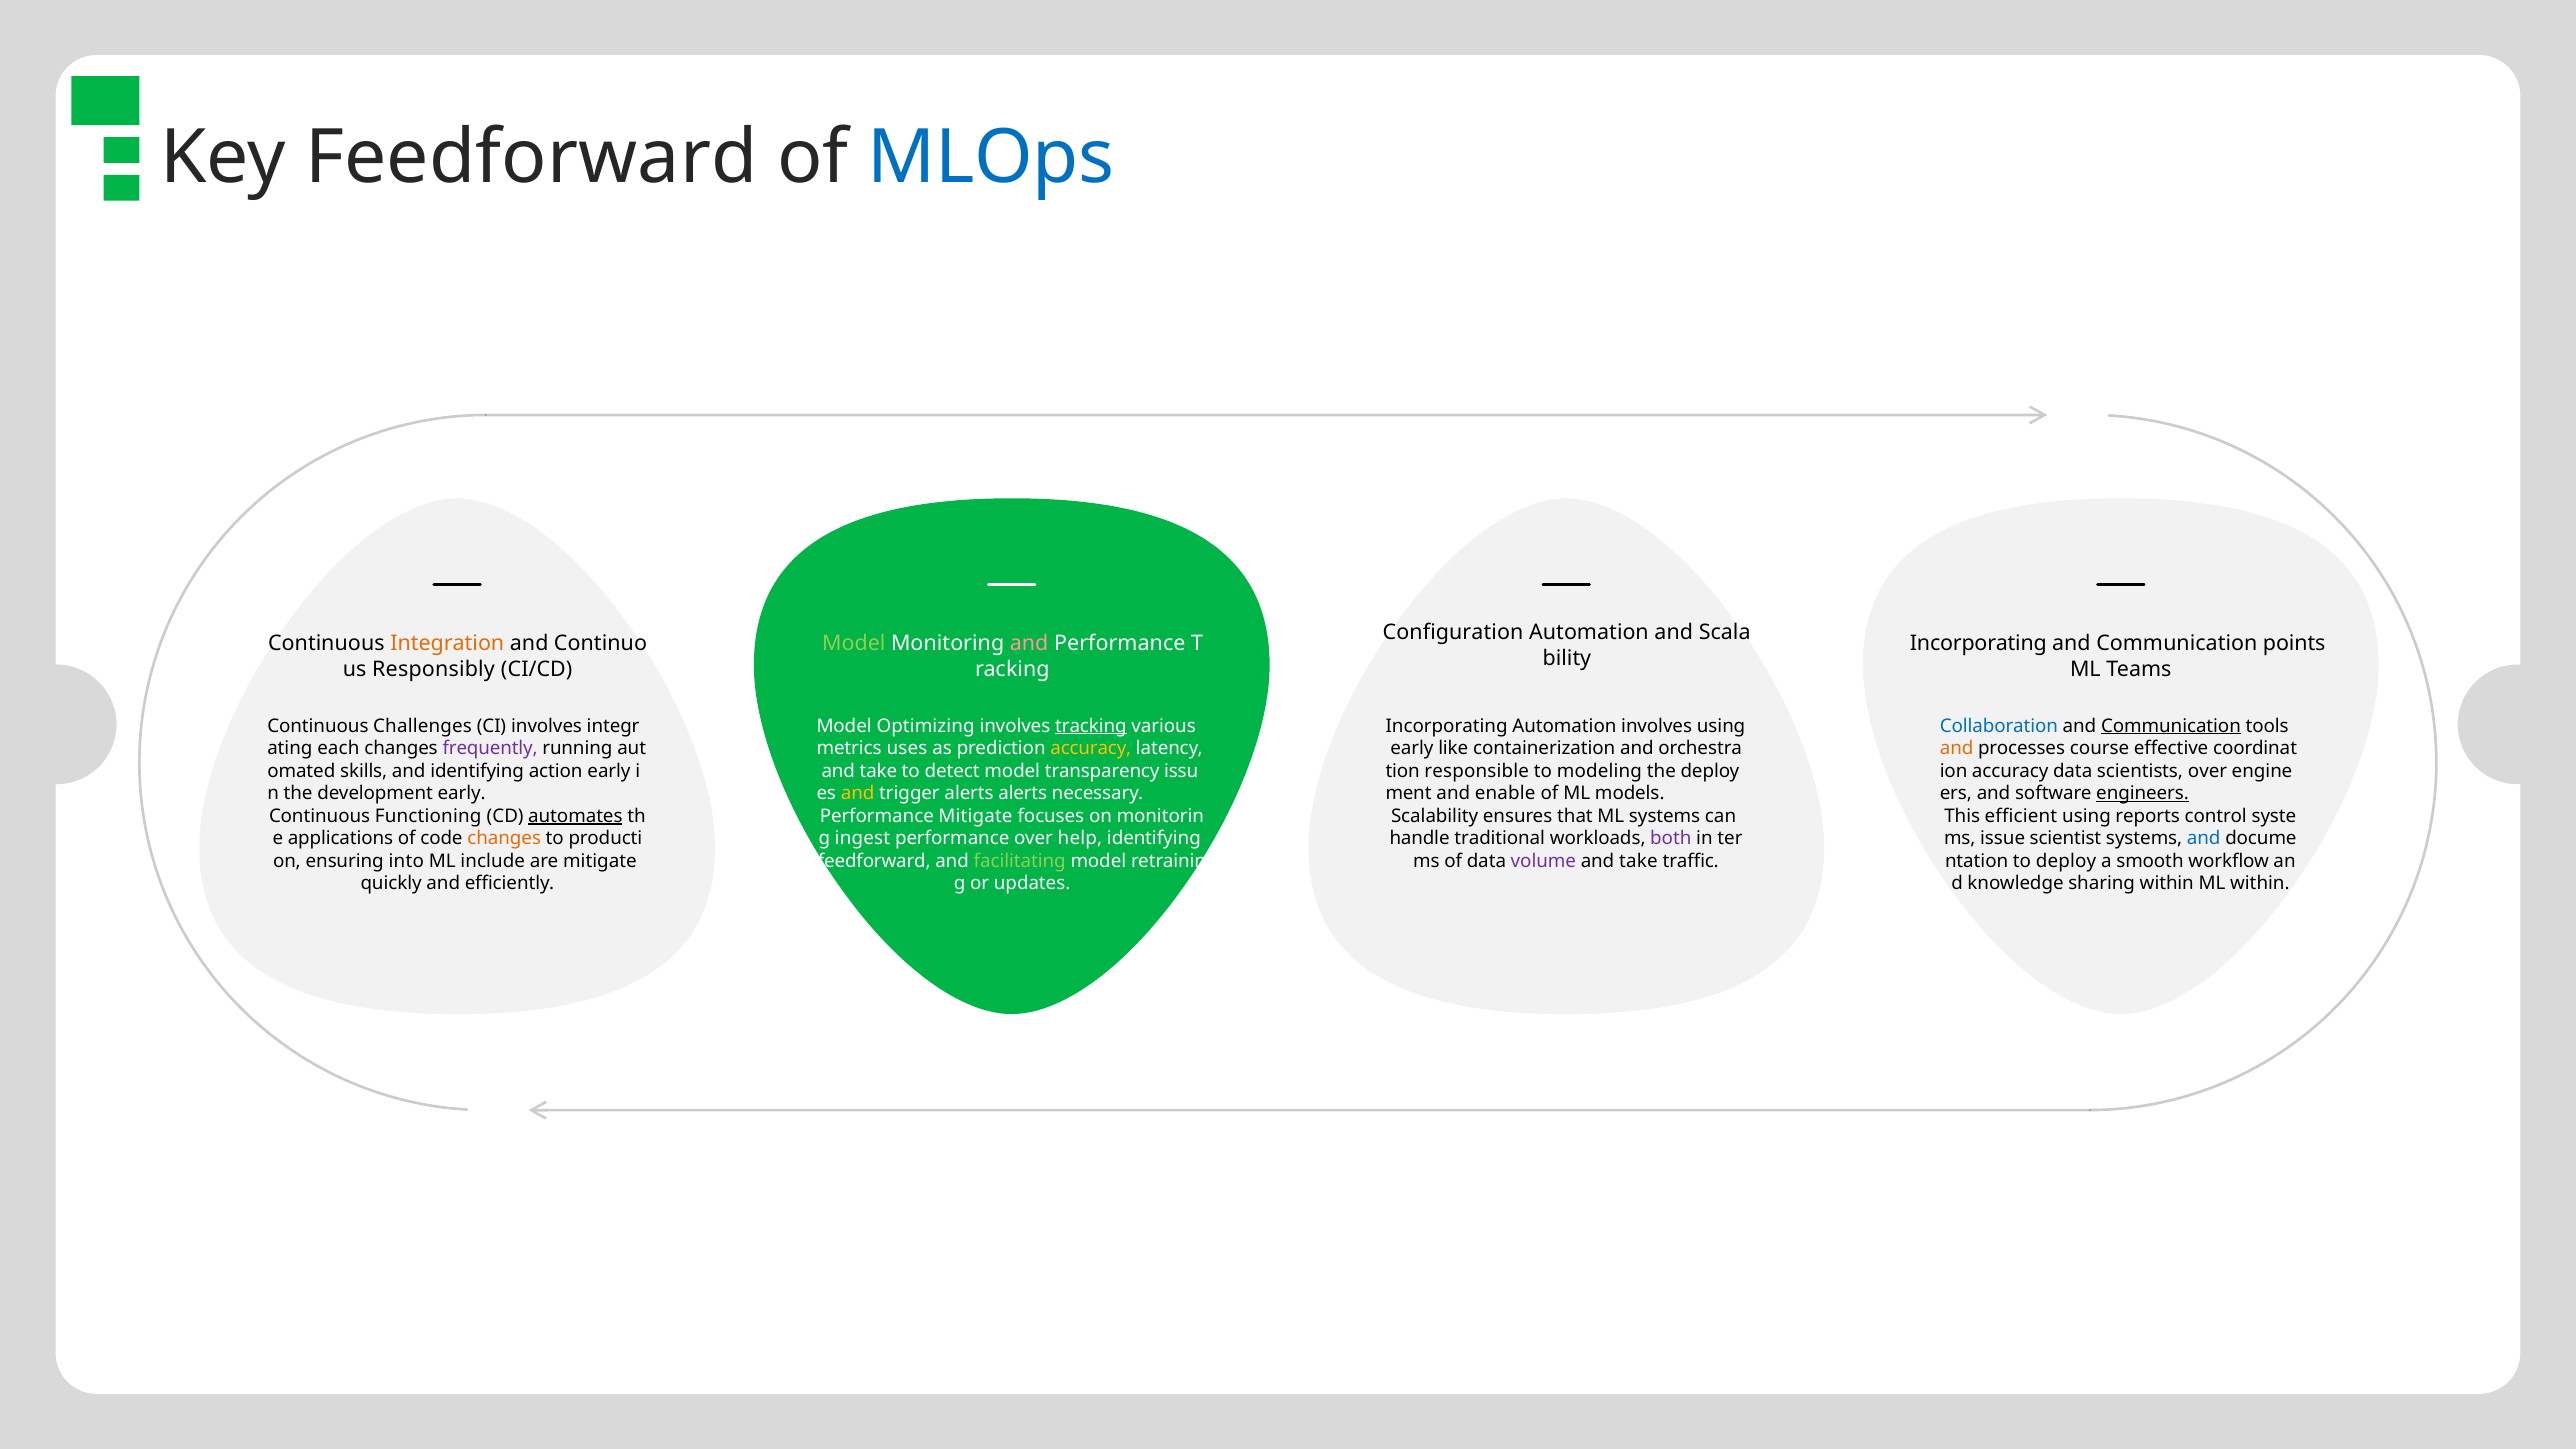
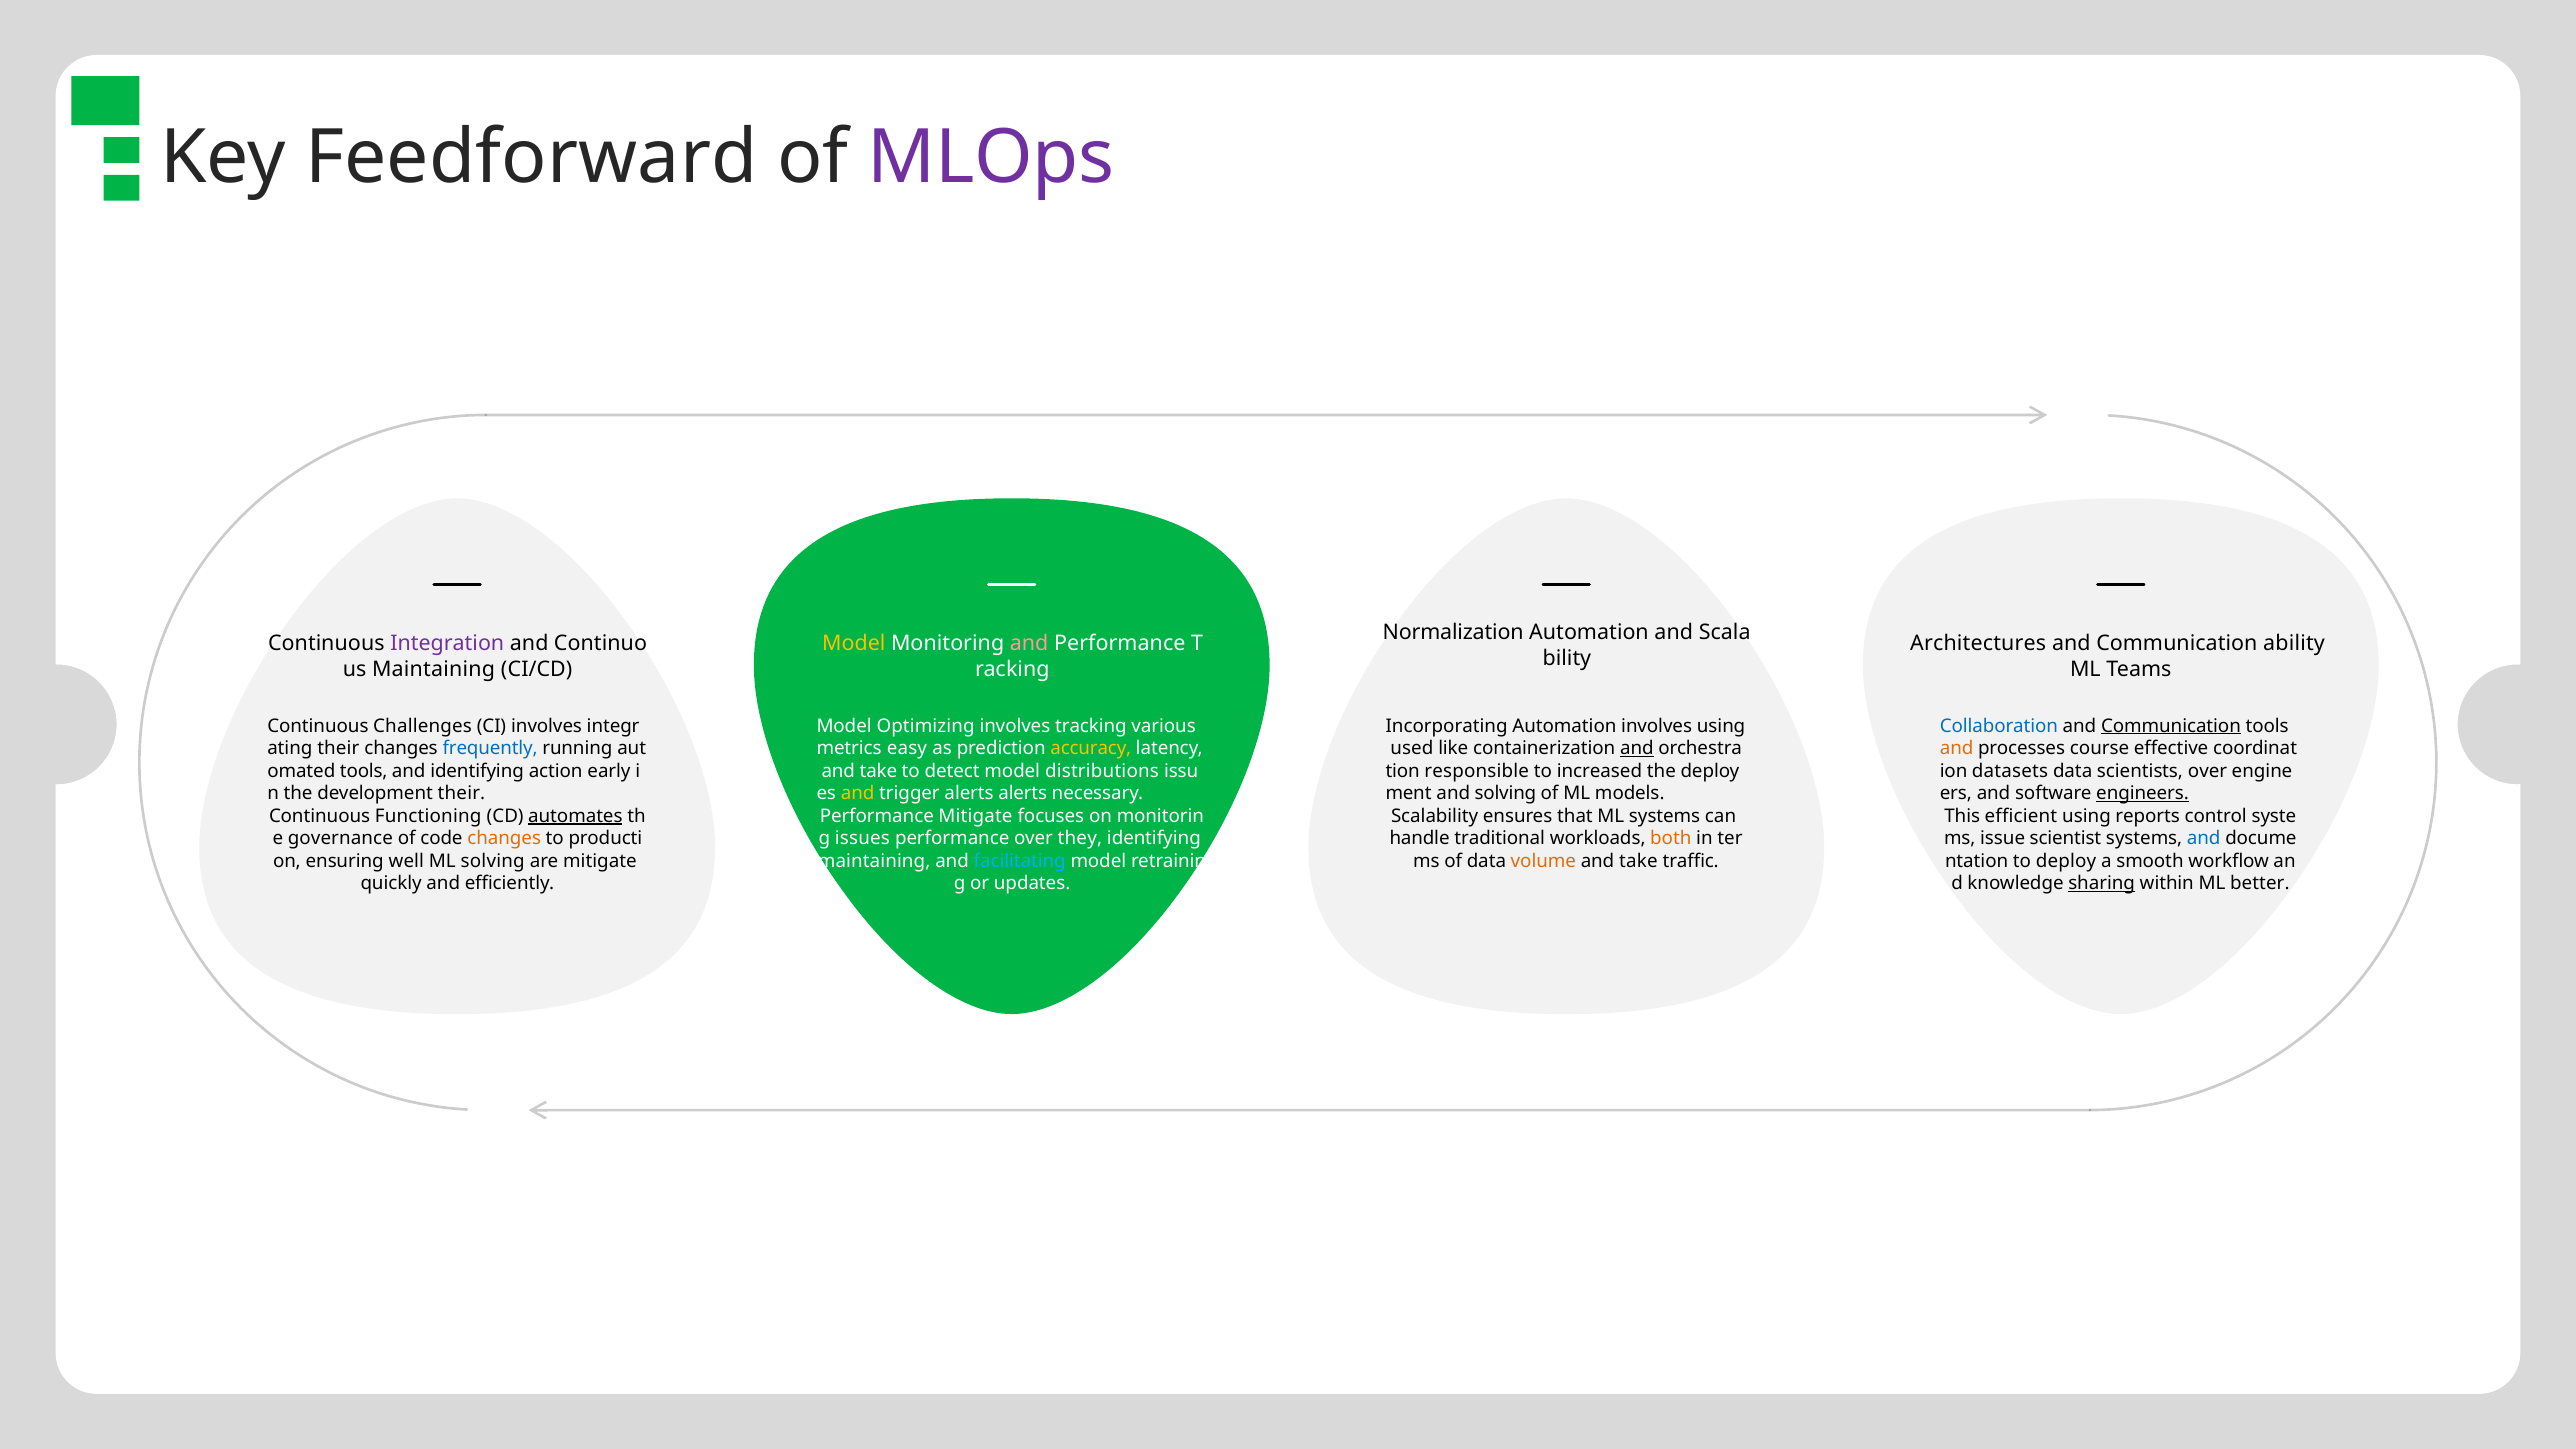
MLOps colour: blue -> purple
Configuration: Configuration -> Normalization
Integration colour: orange -> purple
Model at (854, 643) colour: light green -> yellow
Incorporating at (1978, 643): Incorporating -> Architectures
points: points -> ability
Responsibly at (434, 669): Responsibly -> Maintaining
tracking underline: present -> none
each at (338, 748): each -> their
frequently colour: purple -> blue
uses: uses -> easy
early at (1412, 748): early -> used
and at (1637, 748) underline: none -> present
skills at (364, 771): skills -> tools
transparency: transparency -> distributions
modeling: modeling -> increased
accuracy at (2010, 771): accuracy -> datasets
development early: early -> their
and enable: enable -> solving
applications: applications -> governance
ingest: ingest -> issues
help: help -> they
both colour: purple -> orange
into: into -> well
ML include: include -> solving
feedforward at (874, 861): feedforward -> maintaining
facilitating colour: light green -> light blue
volume colour: purple -> orange
sharing underline: none -> present
ML within: within -> better
